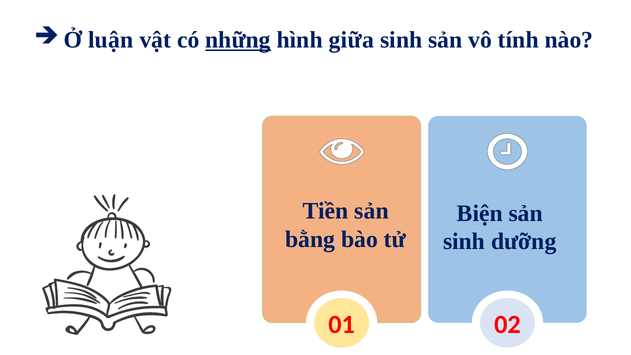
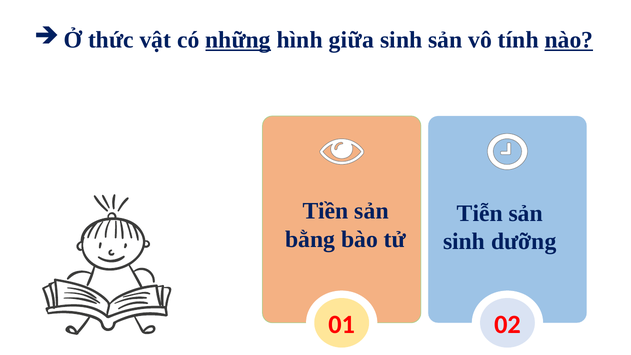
luận: luận -> thức
nào underline: none -> present
Biện: Biện -> Tiễn
